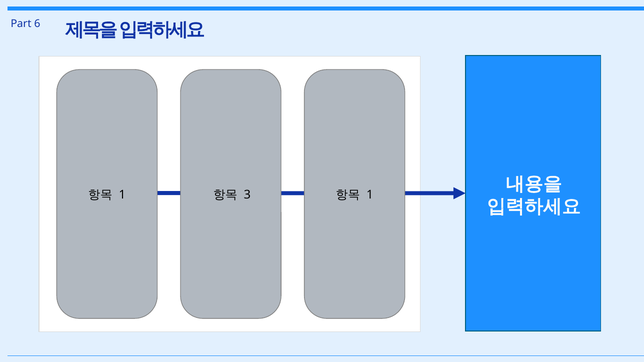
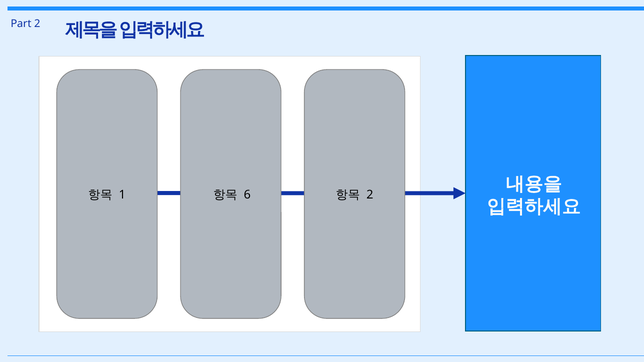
Part 6: 6 -> 2
3: 3 -> 6
1 at (370, 195): 1 -> 2
